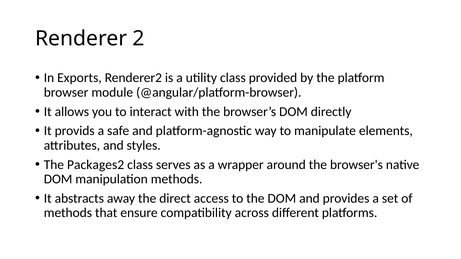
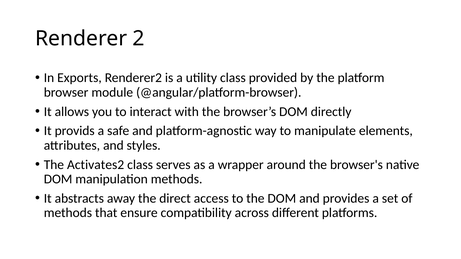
Packages2: Packages2 -> Activates2
